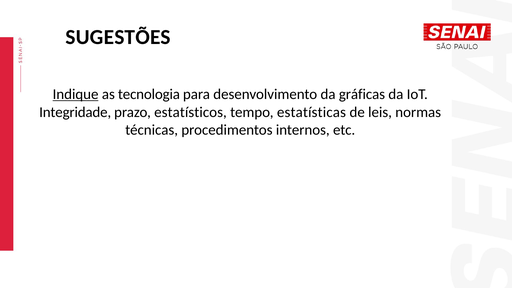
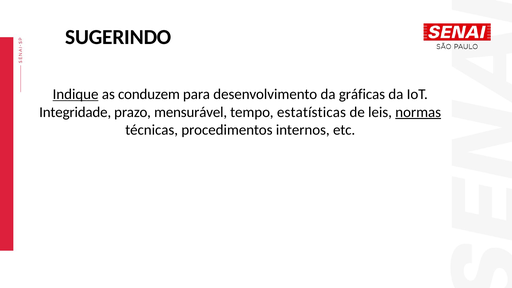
SUGESTÕES: SUGESTÕES -> SUGERINDO
tecnologia: tecnologia -> conduzem
estatísticos: estatísticos -> mensurável
normas underline: none -> present
